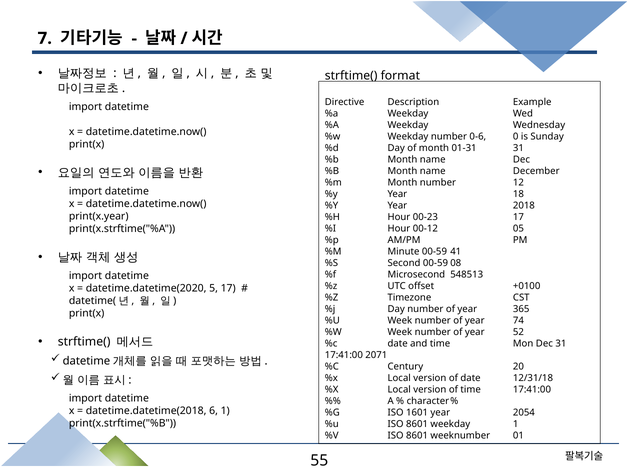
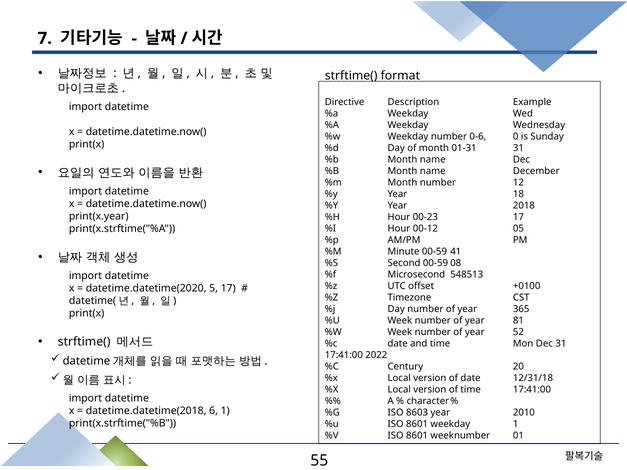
74: 74 -> 81
2071: 2071 -> 2022
1601: 1601 -> 8603
2054: 2054 -> 2010
